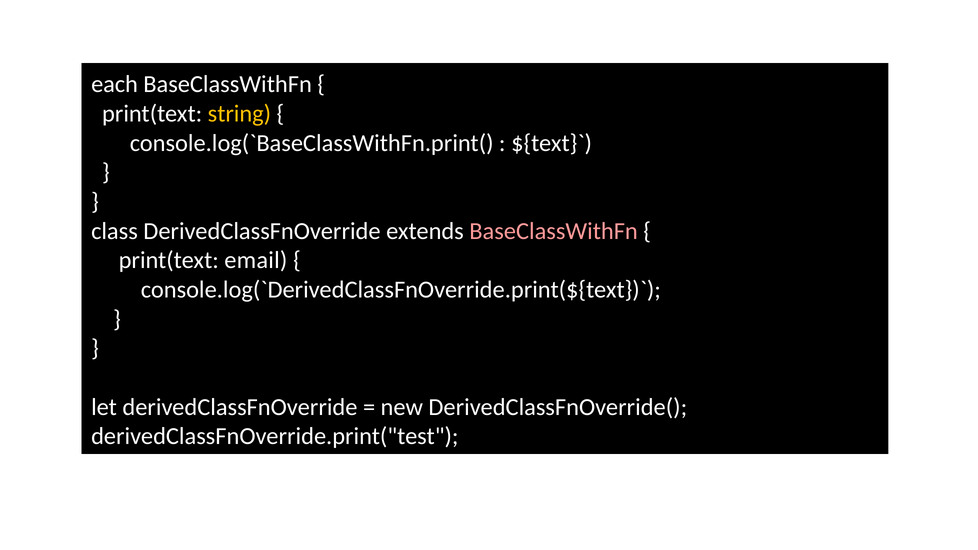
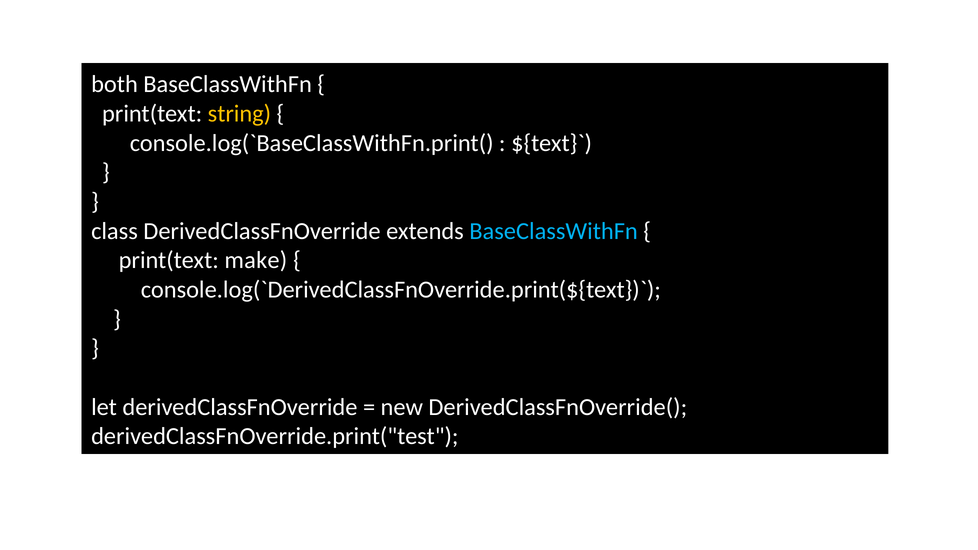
each: each -> both
BaseClassWithFn at (554, 231) colour: pink -> light blue
email: email -> make
